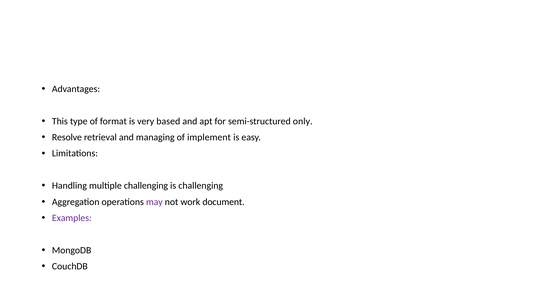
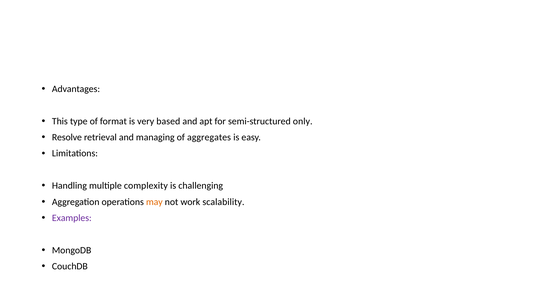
implement: implement -> aggregates
multiple challenging: challenging -> complexity
may colour: purple -> orange
document: document -> scalability
